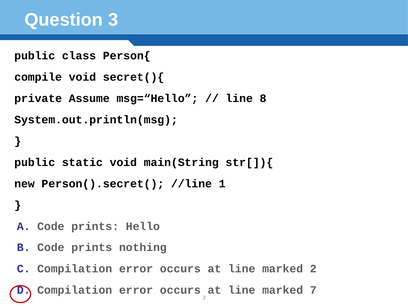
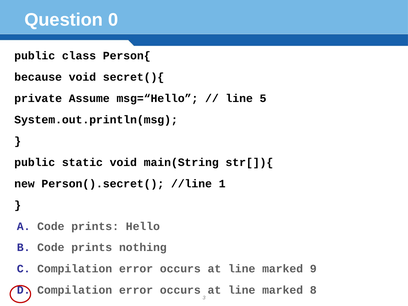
Question 3: 3 -> 0
compile: compile -> because
8: 8 -> 5
2: 2 -> 9
7: 7 -> 8
